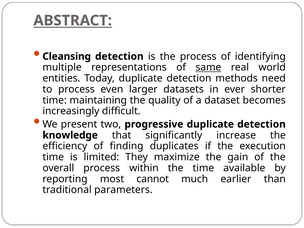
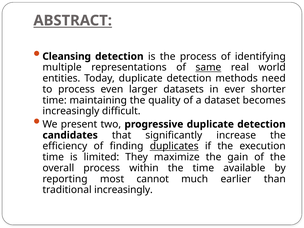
knowledge: knowledge -> candidates
duplicates underline: none -> present
traditional parameters: parameters -> increasingly
